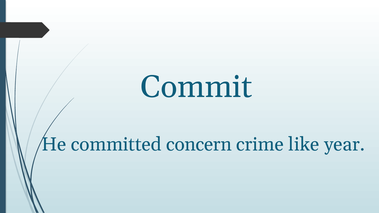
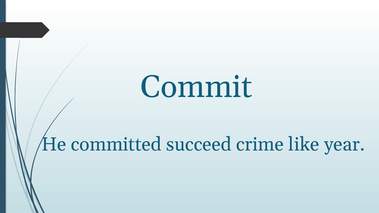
concern: concern -> succeed
